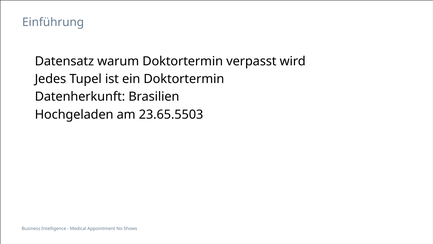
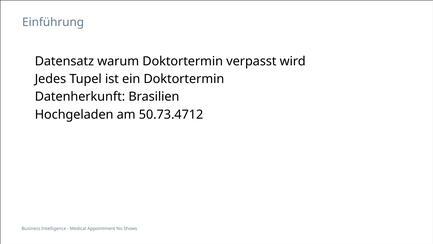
23.65.5503: 23.65.5503 -> 50.73.4712
